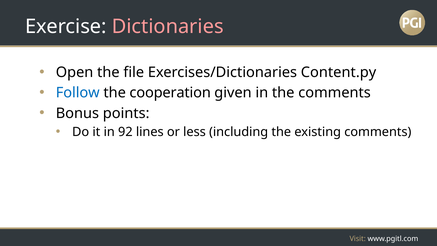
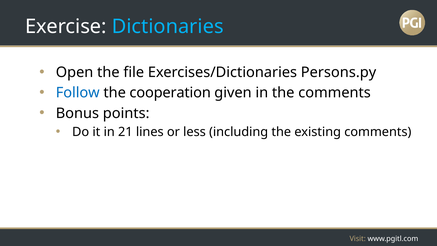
Dictionaries colour: pink -> light blue
Content.py: Content.py -> Persons.py
92: 92 -> 21
